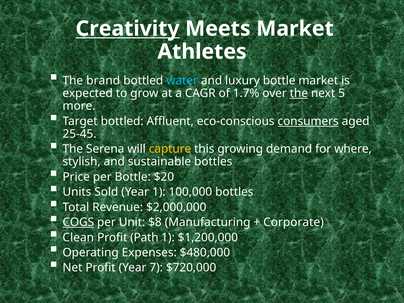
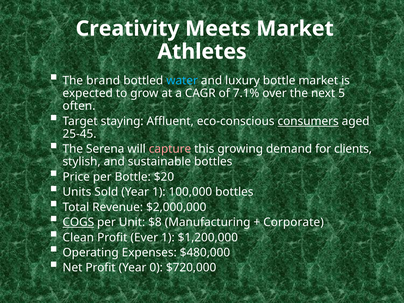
Creativity underline: present -> none
1.7%: 1.7% -> 7.1%
the at (299, 93) underline: present -> none
more: more -> often
Target bottled: bottled -> staying
capture colour: yellow -> pink
where: where -> clients
Path: Path -> Ever
7: 7 -> 0
